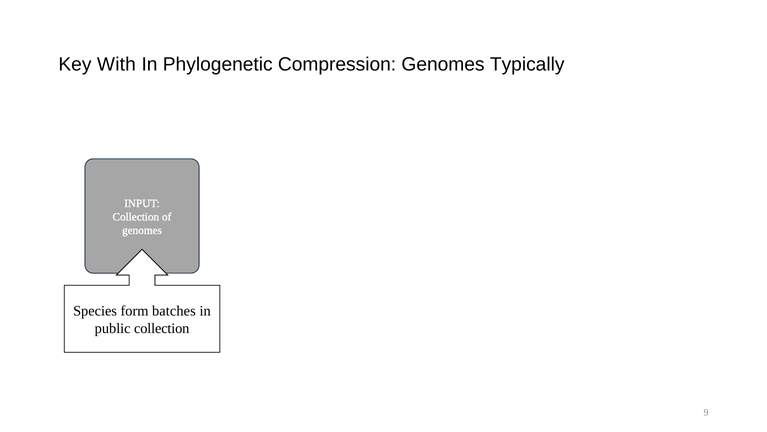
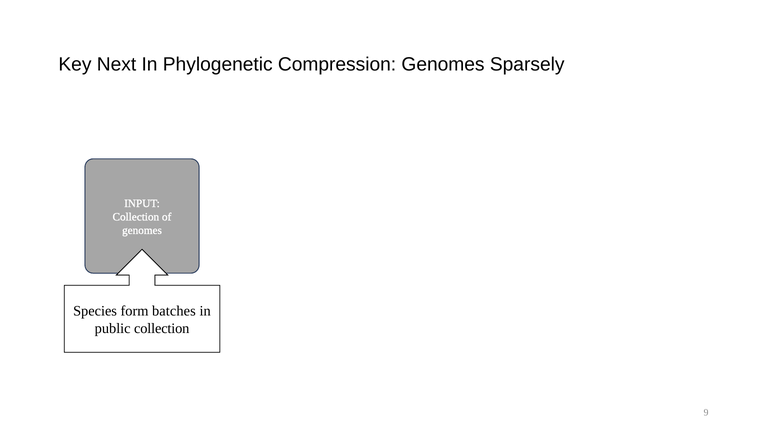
With: With -> Next
Typically: Typically -> Sparsely
